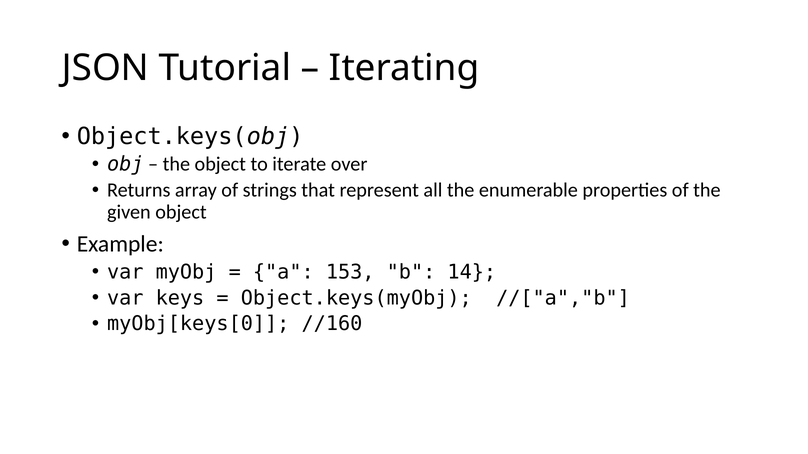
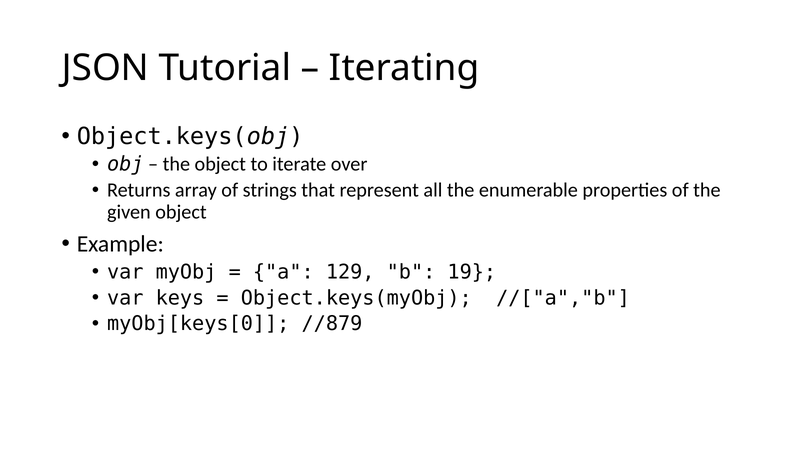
153: 153 -> 129
14: 14 -> 19
//160: //160 -> //879
